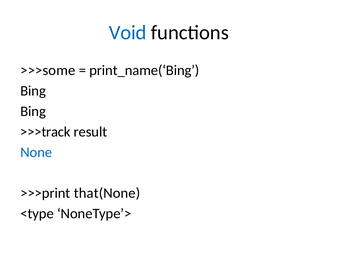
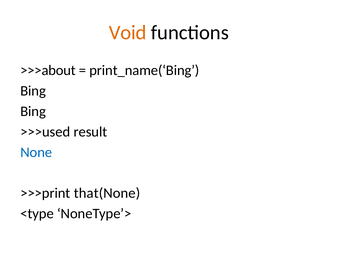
Void colour: blue -> orange
>>>some: >>>some -> >>>about
>>>track: >>>track -> >>>used
